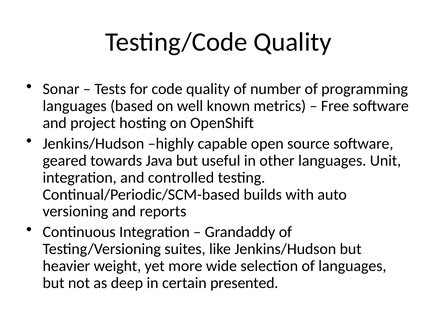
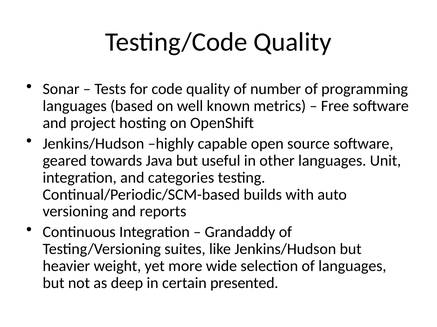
controlled: controlled -> categories
